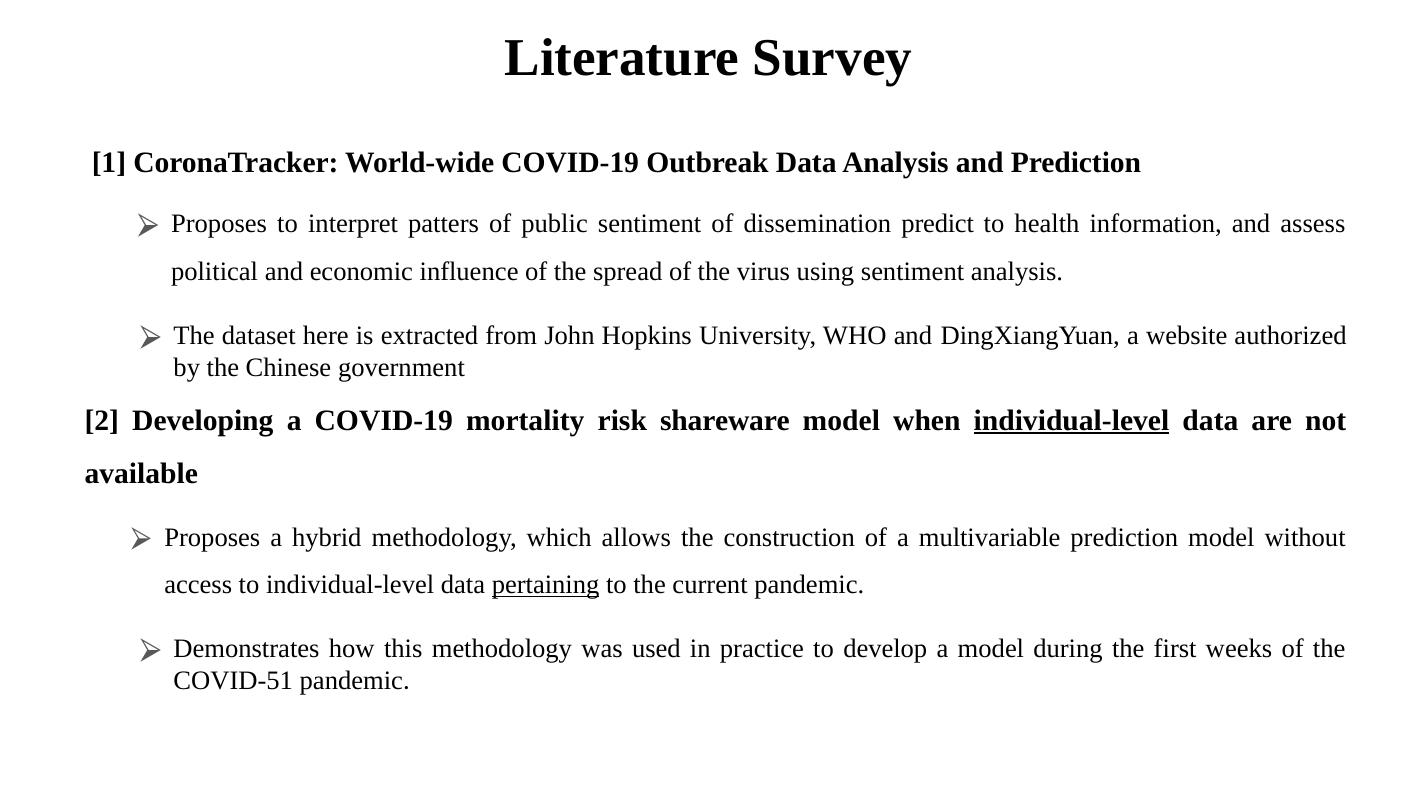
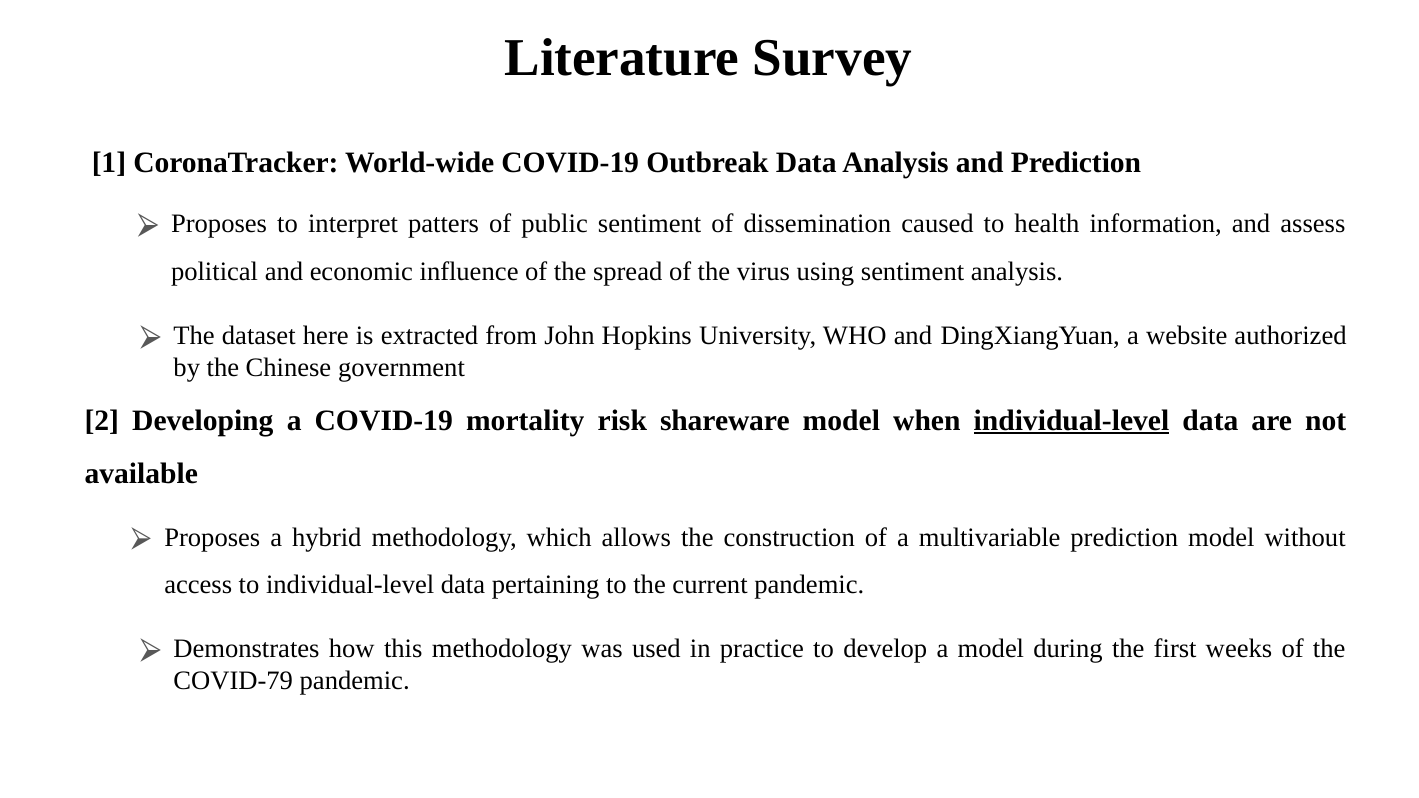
predict: predict -> caused
pertaining underline: present -> none
COVID-51: COVID-51 -> COVID-79
